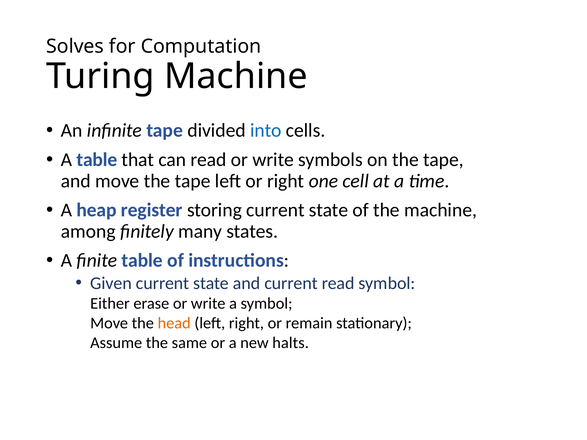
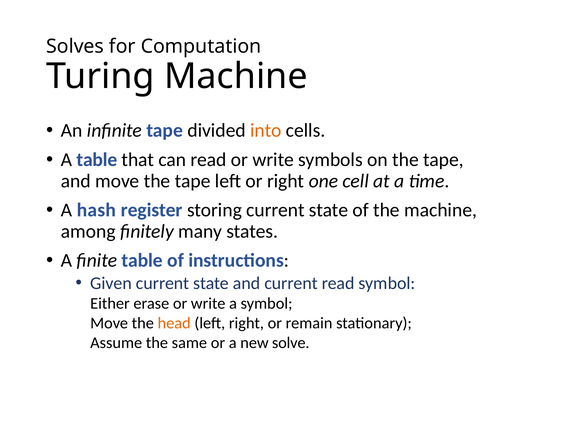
into colour: blue -> orange
heap: heap -> hash
halts: halts -> solve
